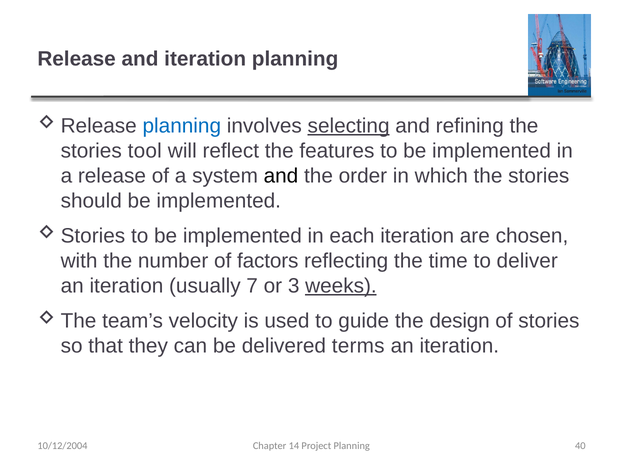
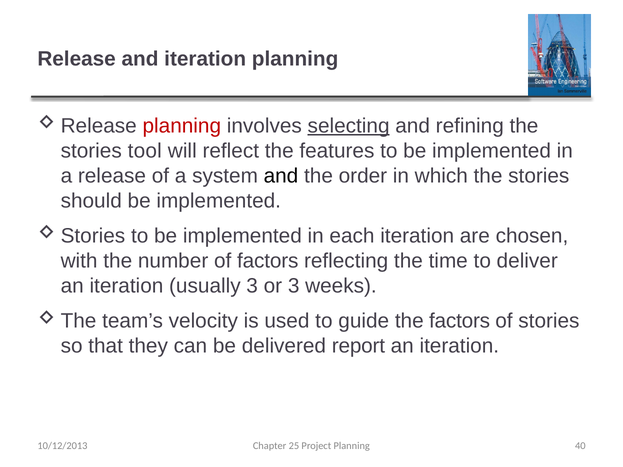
planning at (182, 126) colour: blue -> red
usually 7: 7 -> 3
weeks underline: present -> none
the design: design -> factors
terms: terms -> report
14: 14 -> 25
10/12/2004: 10/12/2004 -> 10/12/2013
